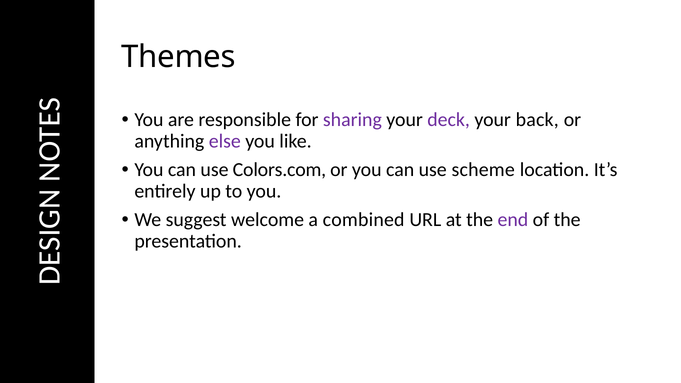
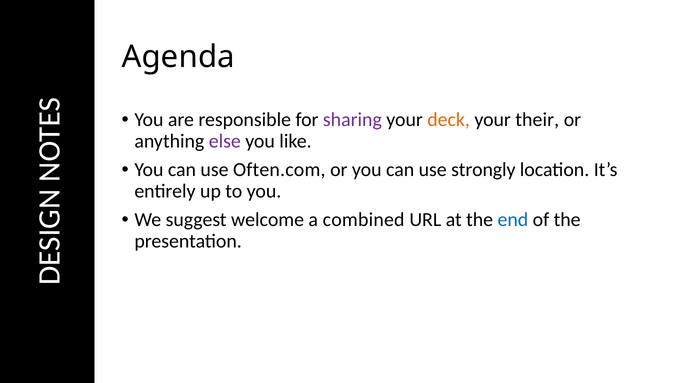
Themes: Themes -> Agenda
deck colour: purple -> orange
back: back -> their
Colors.com: Colors.com -> Often.com
scheme: scheme -> strongly
end colour: purple -> blue
